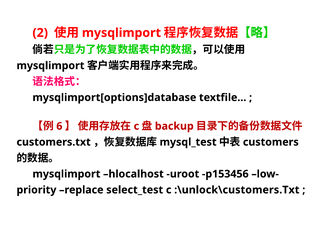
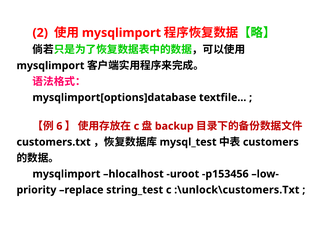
select_test: select_test -> string_test
